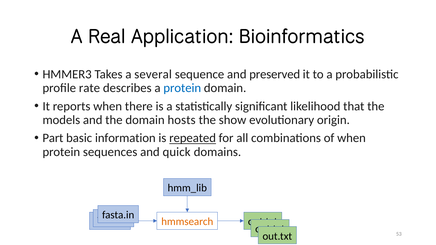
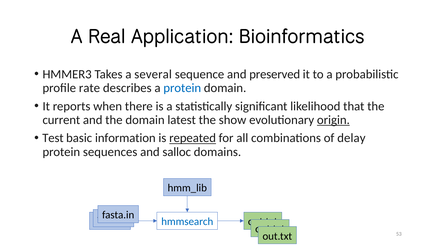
models: models -> current
hosts: hosts -> latest
origin underline: none -> present
Part: Part -> Test
of when: when -> delay
quick: quick -> salloc
hmmsearch colour: orange -> blue
